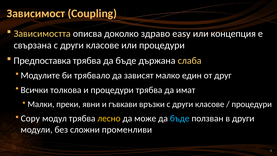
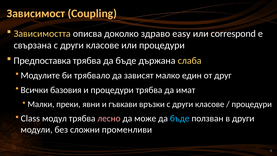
концепция: концепция -> correspond
толкова: толкова -> базовия
Copy: Copy -> Class
лесно colour: yellow -> pink
